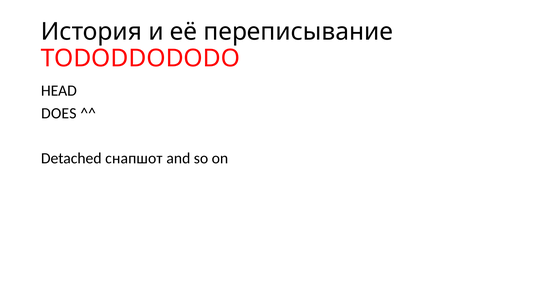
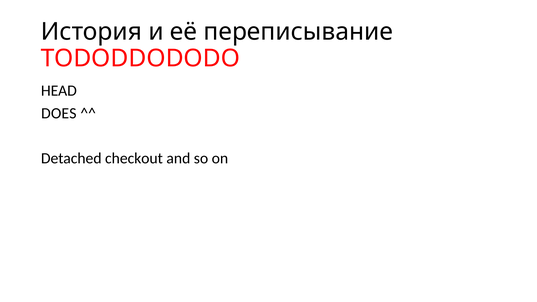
снапшот: снапшот -> checkout
